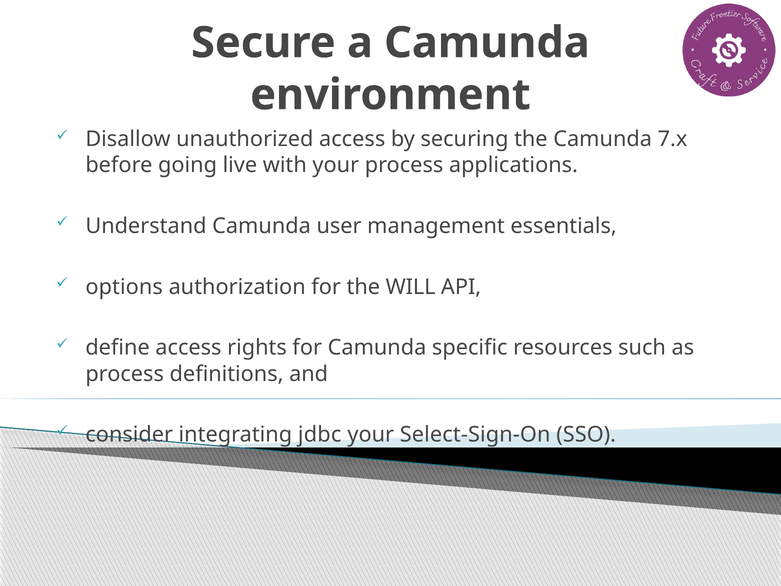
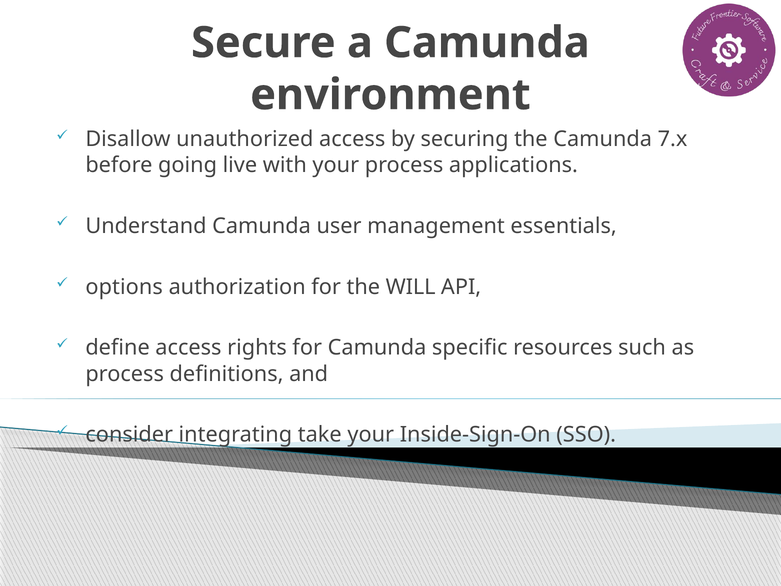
jdbc: jdbc -> take
Select-Sign-On: Select-Sign-On -> Inside-Sign-On
